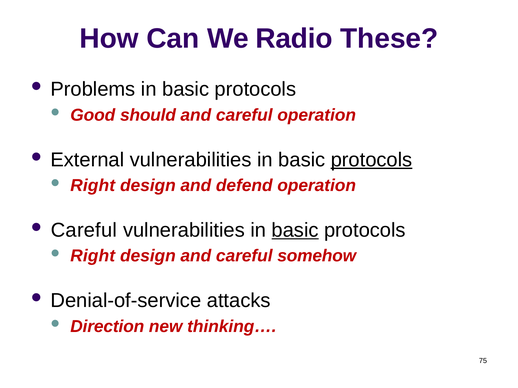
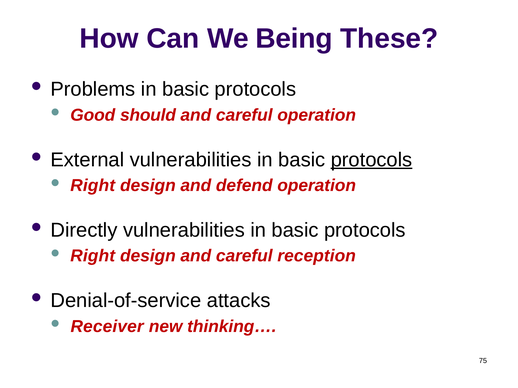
Radio: Radio -> Being
Careful at (84, 231): Careful -> Directly
basic at (295, 231) underline: present -> none
somehow: somehow -> reception
Direction: Direction -> Receiver
